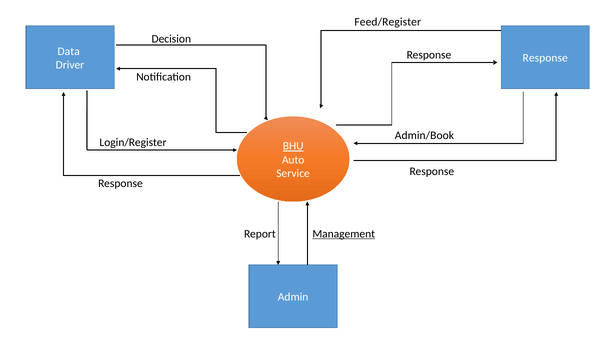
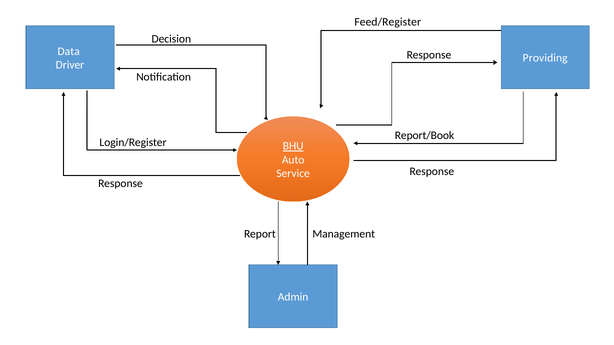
Response at (545, 58): Response -> Providing
Admin/Book: Admin/Book -> Report/Book
Management underline: present -> none
